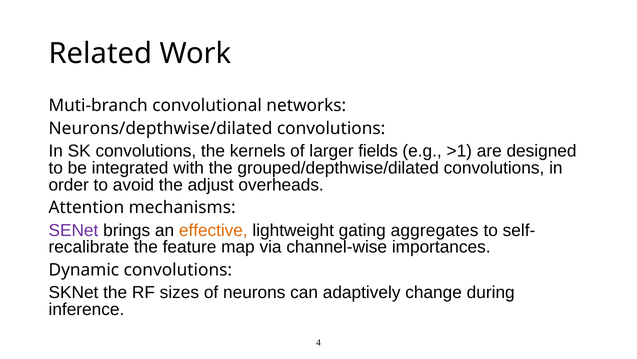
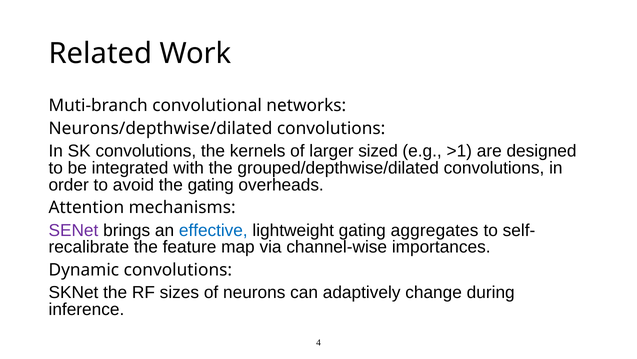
fields: fields -> sized
the adjust: adjust -> gating
effective colour: orange -> blue
